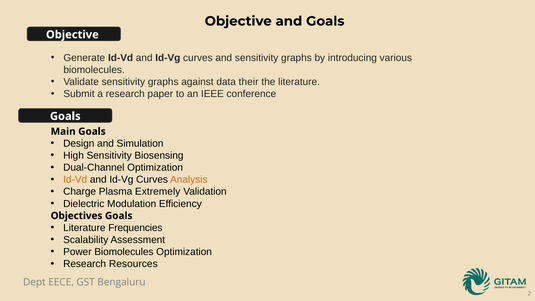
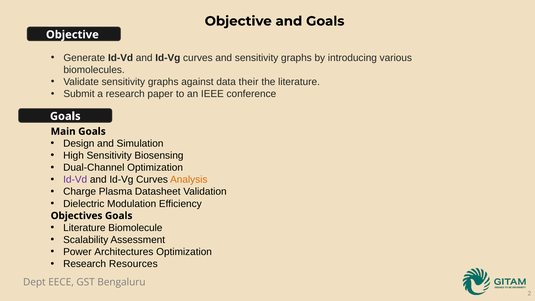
Id-Vd at (75, 180) colour: orange -> purple
Extremely: Extremely -> Datasheet
Frequencies: Frequencies -> Biomolecule
Power Biomolecules: Biomolecules -> Architectures
